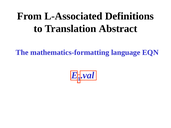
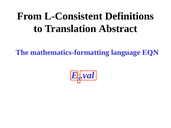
L-Associated: L-Associated -> L-Consistent
